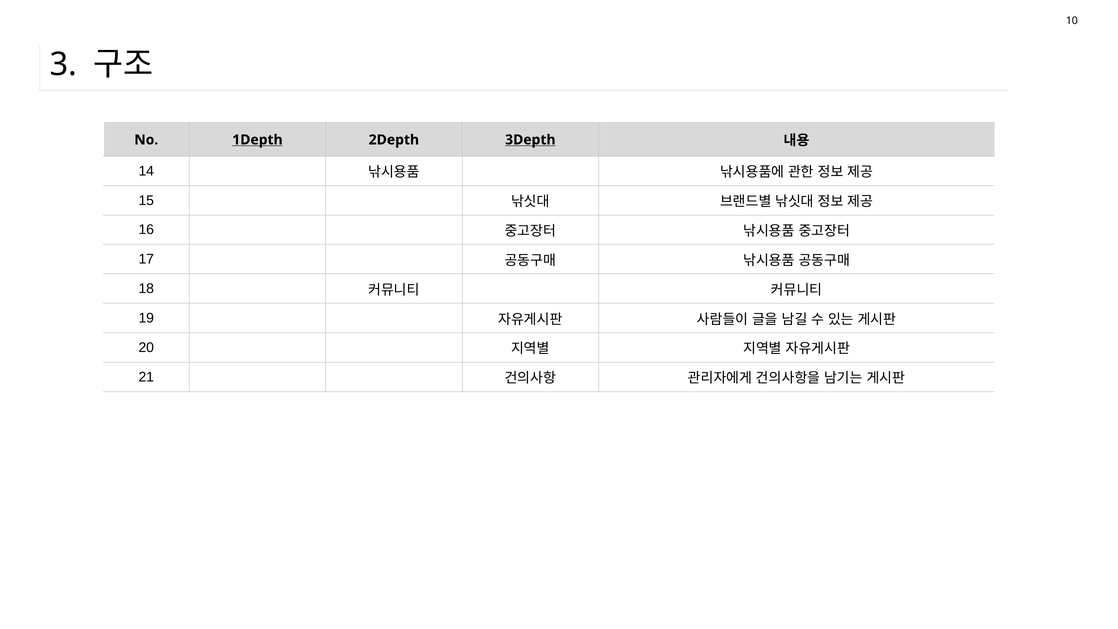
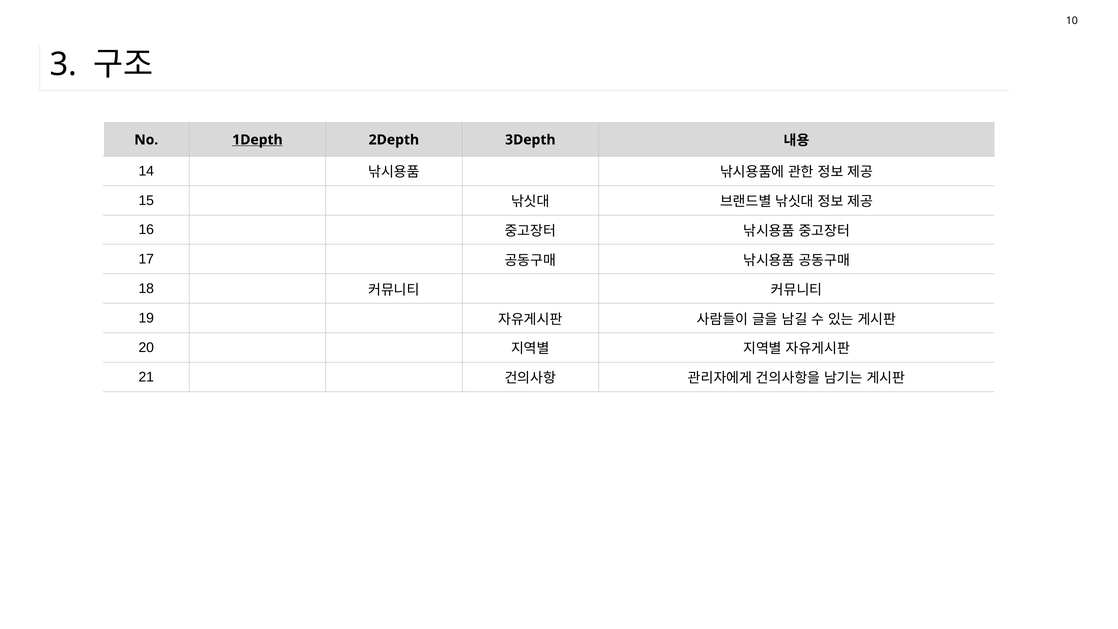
3Depth underline: present -> none
